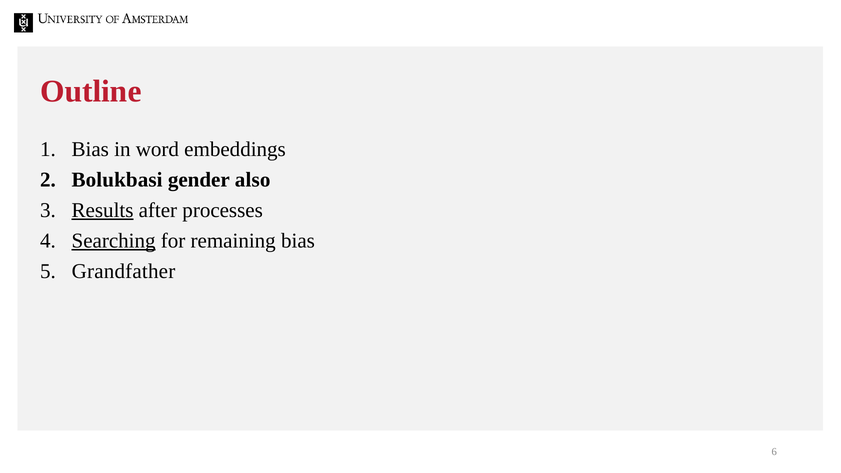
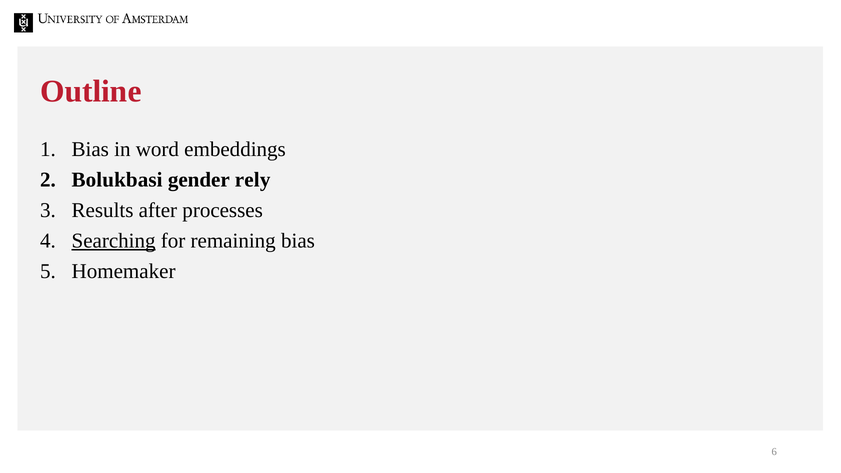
also: also -> rely
Results underline: present -> none
Grandfather: Grandfather -> Homemaker
